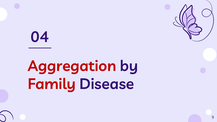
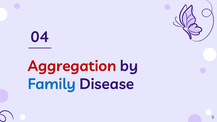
Family colour: red -> blue
